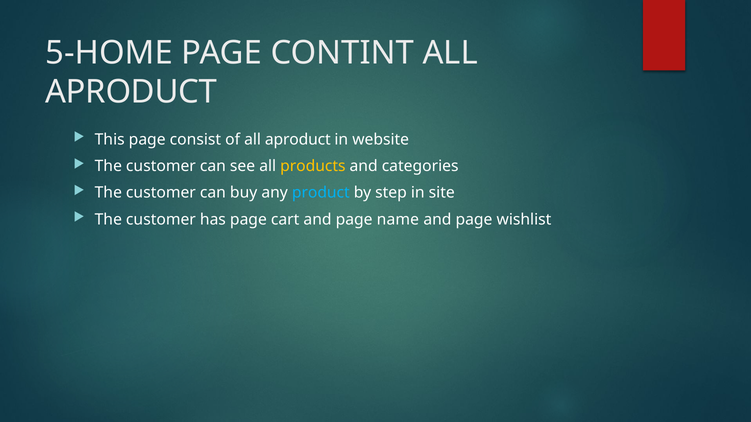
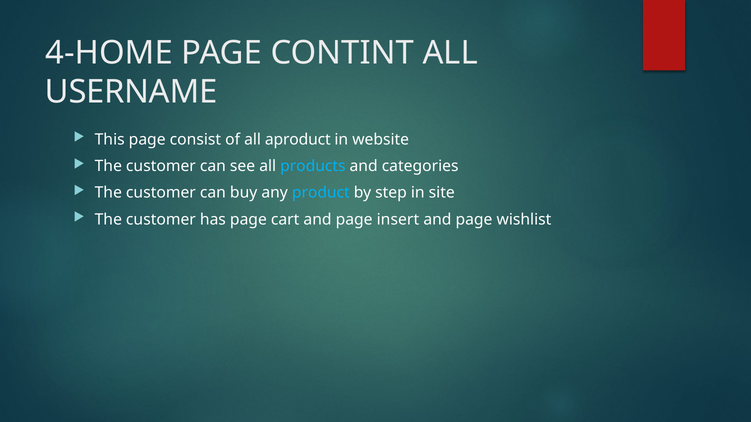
5-HOME: 5-HOME -> 4-HOME
APRODUCT at (131, 92): APRODUCT -> USERNAME
products colour: yellow -> light blue
name: name -> insert
